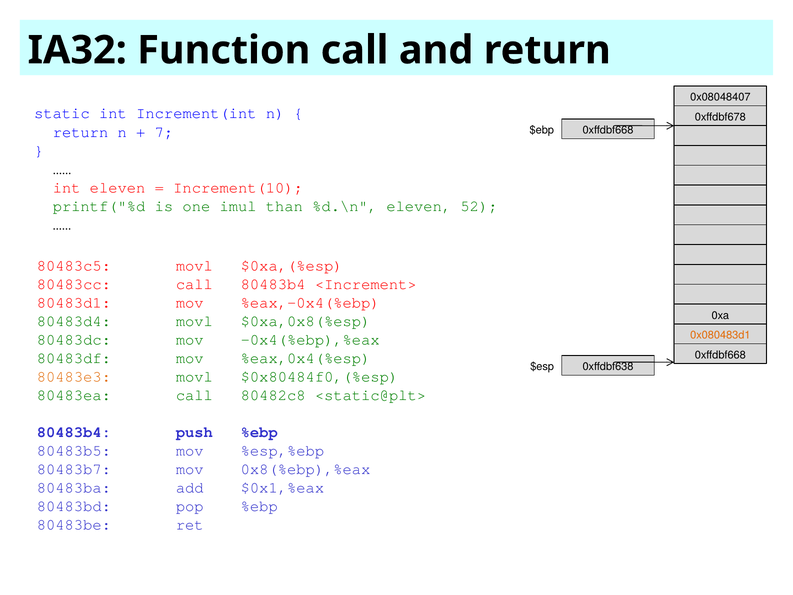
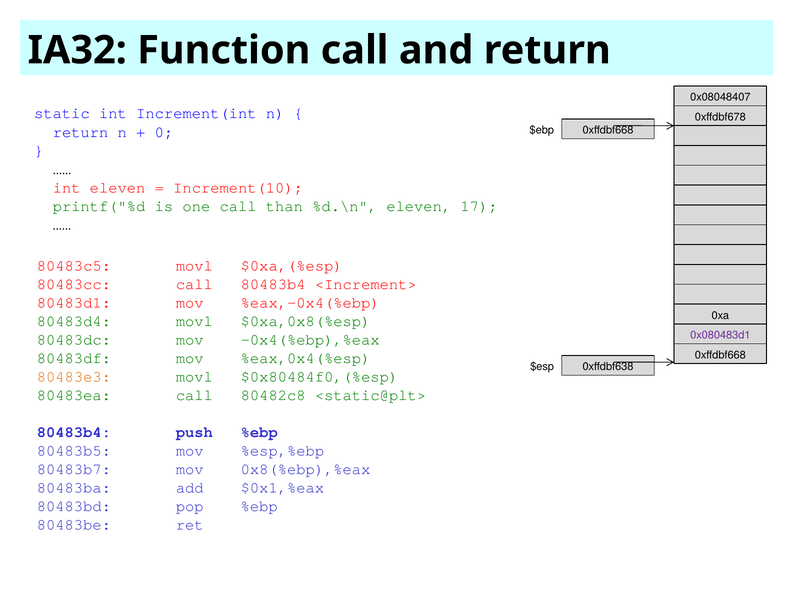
7: 7 -> 0
one imul: imul -> call
52: 52 -> 17
0x080483d1 colour: orange -> purple
